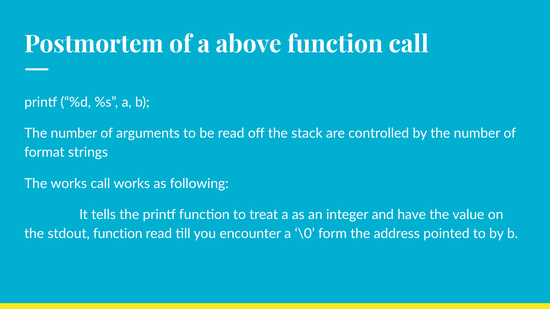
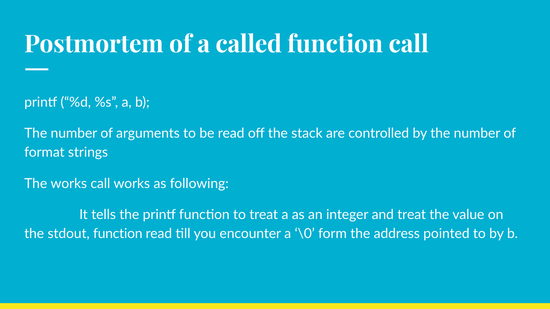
above: above -> called
and have: have -> treat
